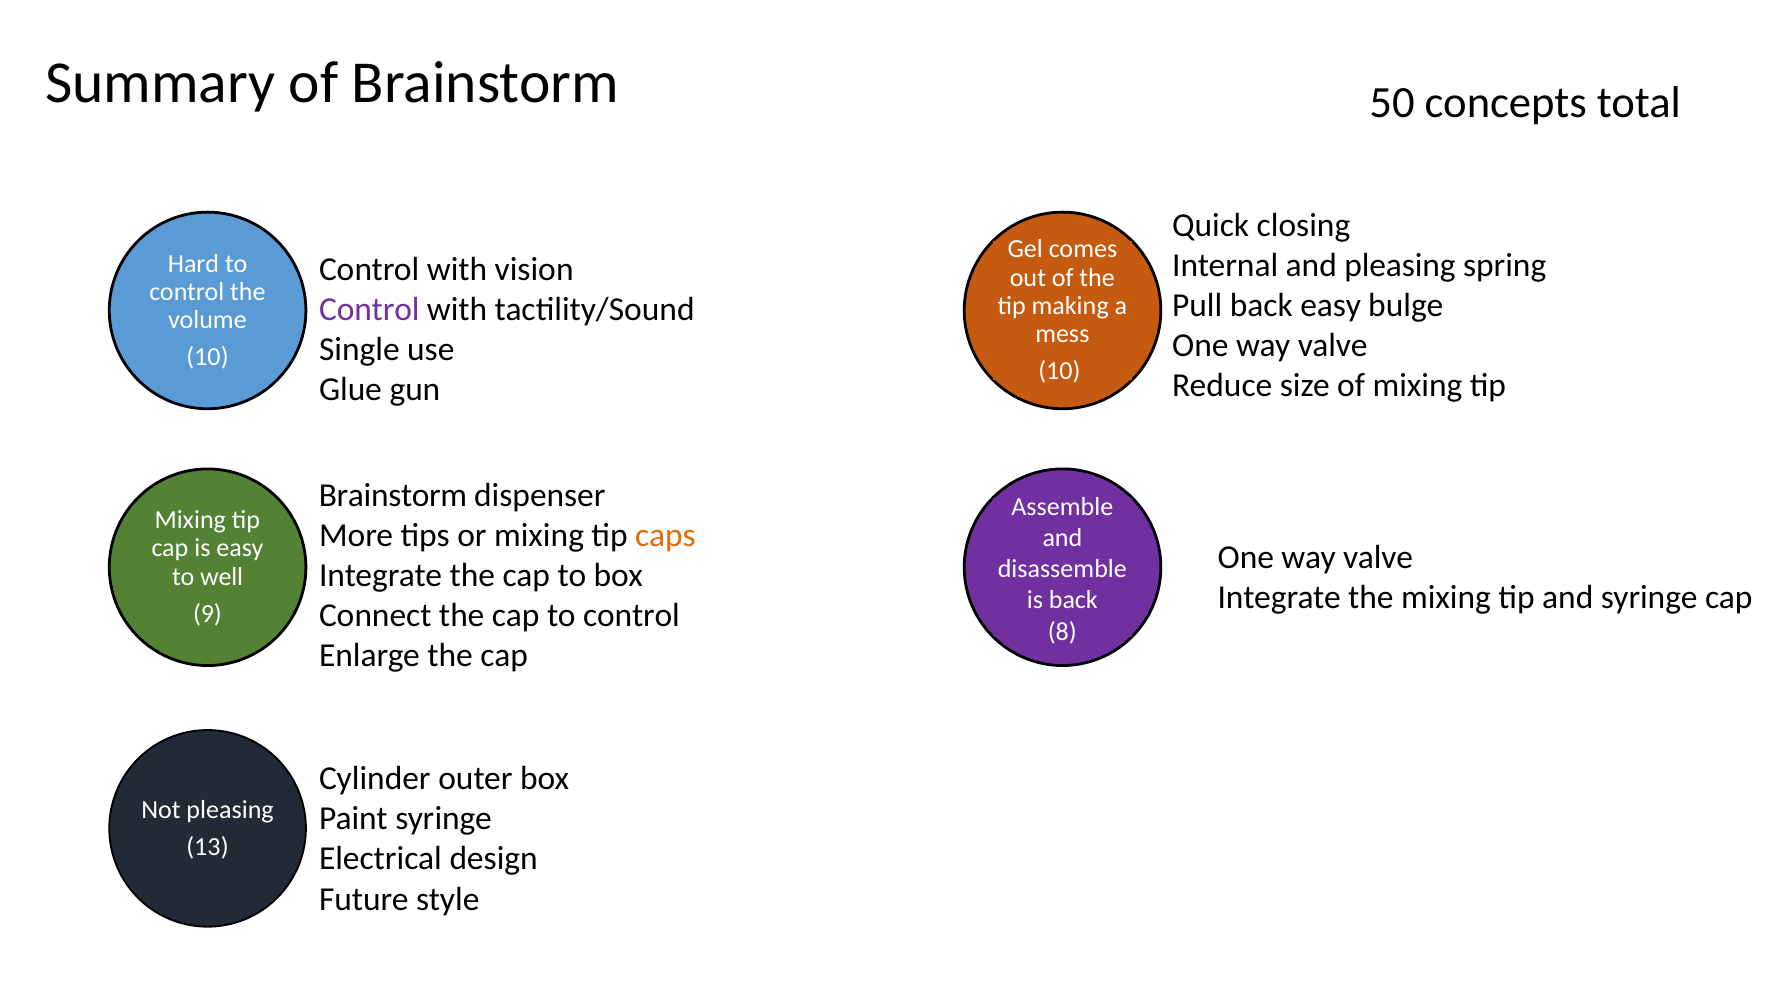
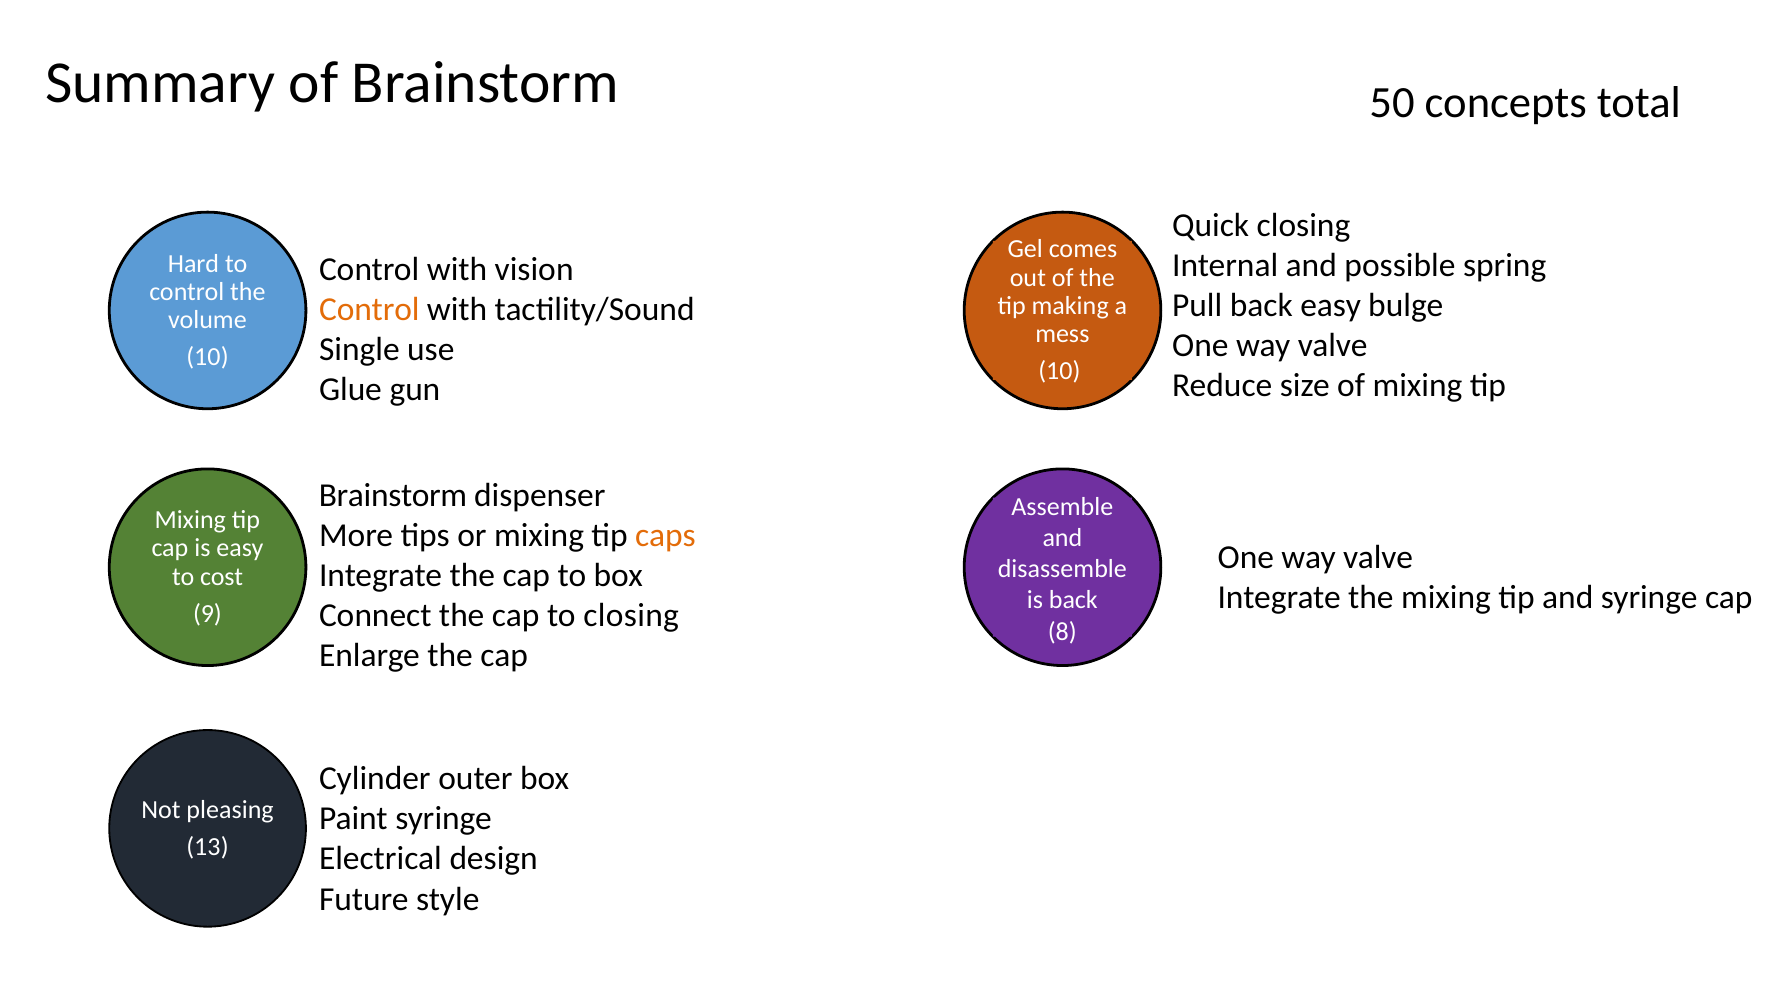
and pleasing: pleasing -> possible
Control at (369, 309) colour: purple -> orange
well: well -> cost
cap to control: control -> closing
